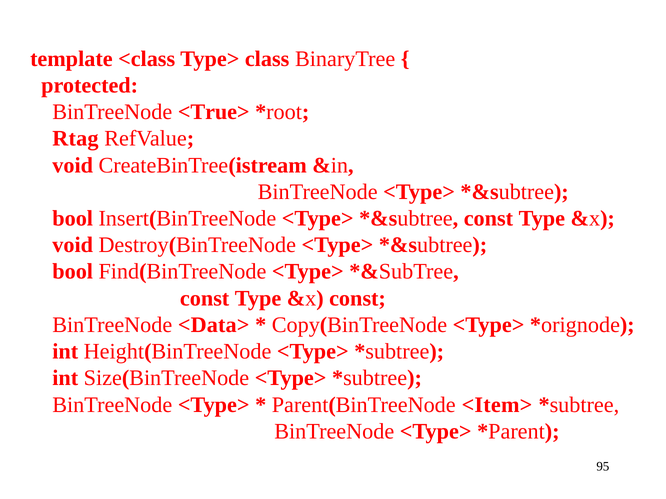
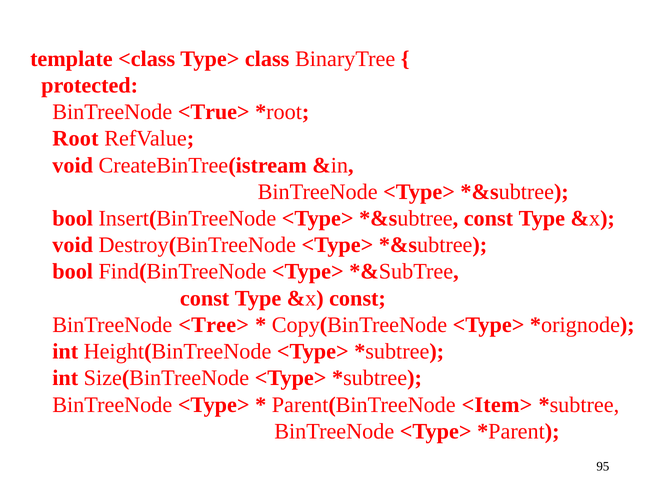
Rtag: Rtag -> Root
<Data>: <Data> -> <Tree>
